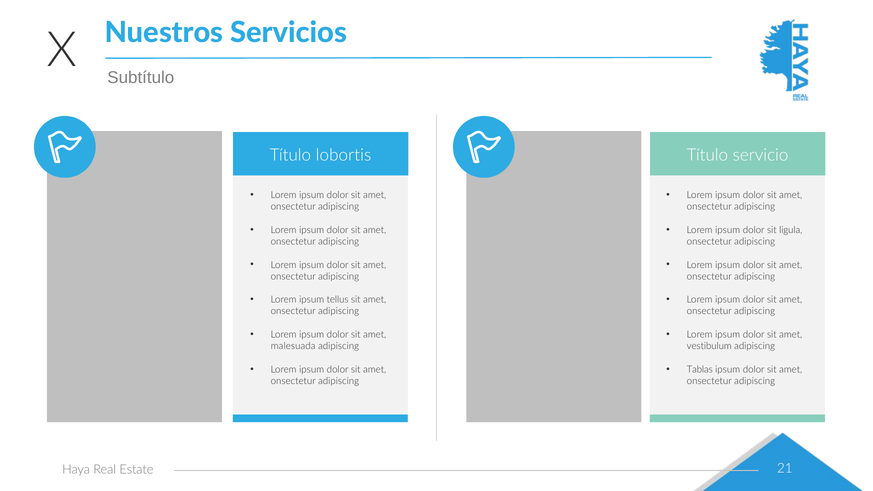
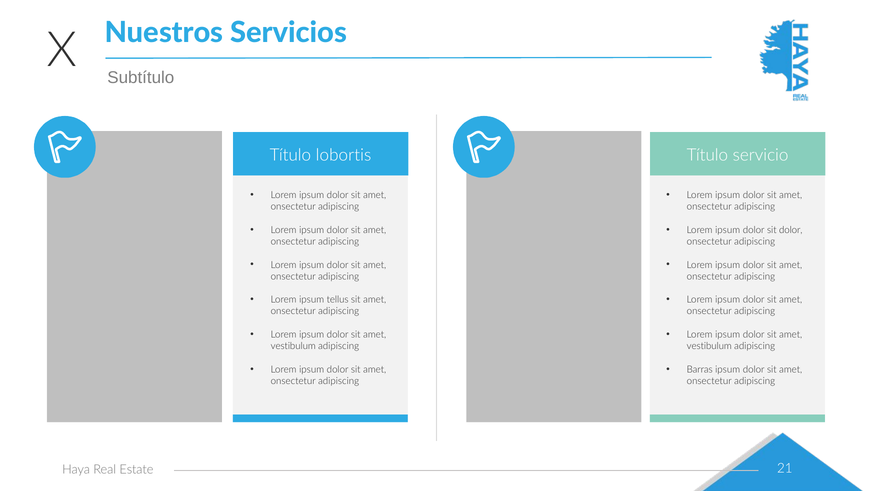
sit ligula: ligula -> dolor
malesuada at (293, 346): malesuada -> vestibulum
Tablas: Tablas -> Barras
